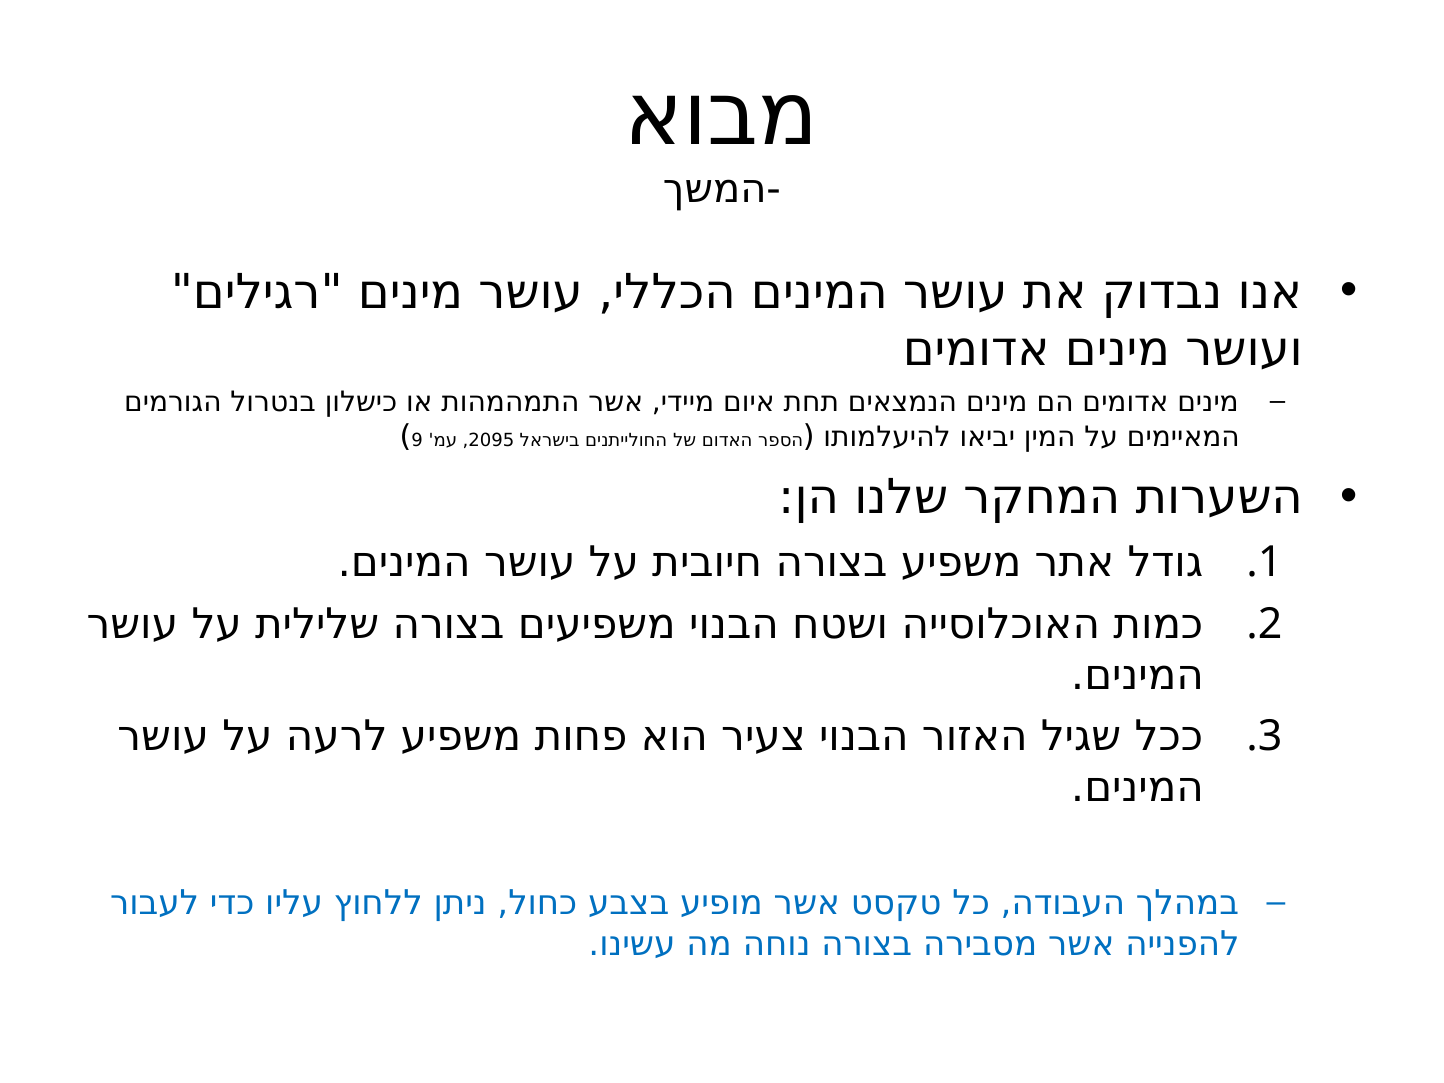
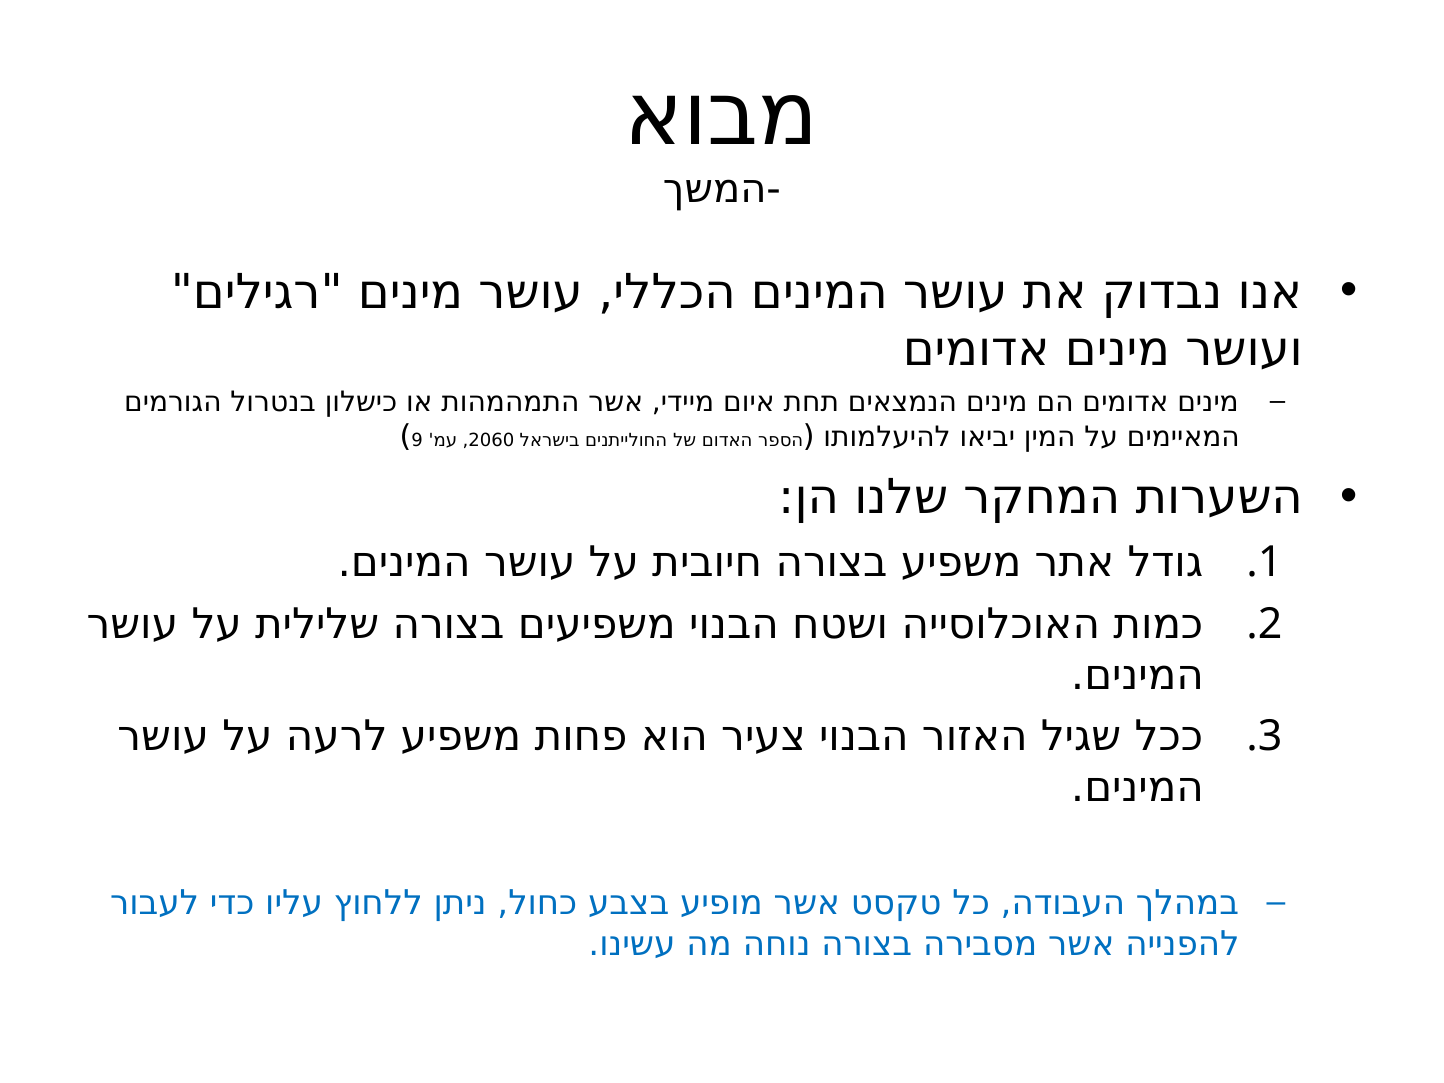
2095: 2095 -> 2060
